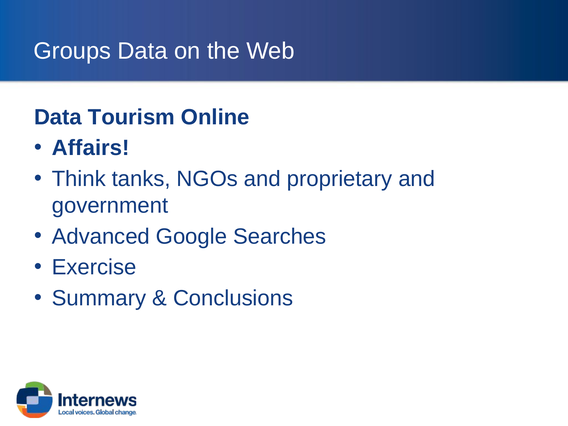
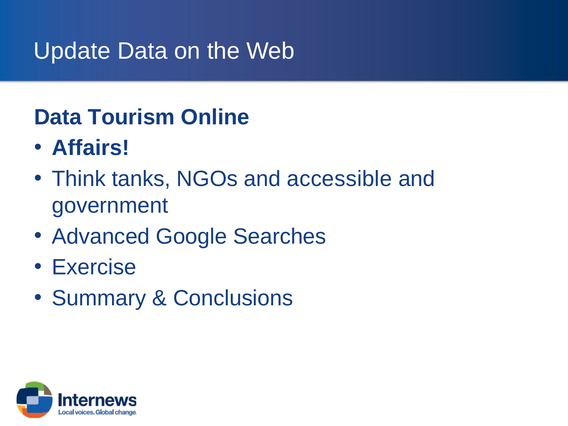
Groups: Groups -> Update
proprietary: proprietary -> accessible
